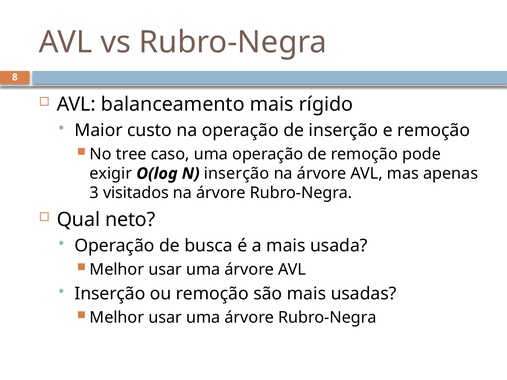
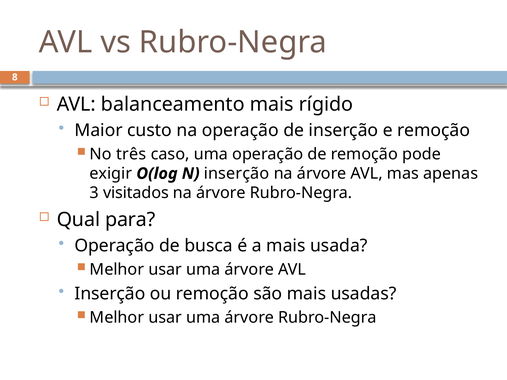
tree: tree -> três
neto: neto -> para
